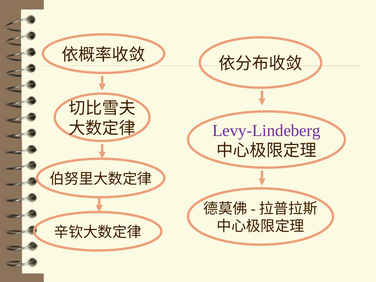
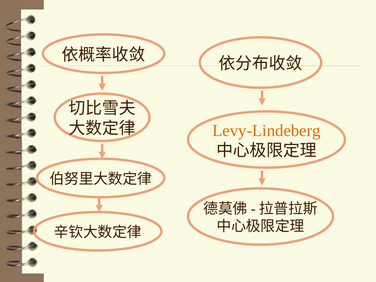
Levy-Lindeberg colour: purple -> orange
